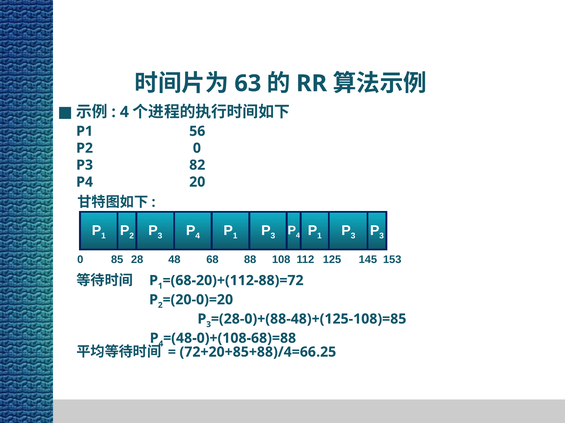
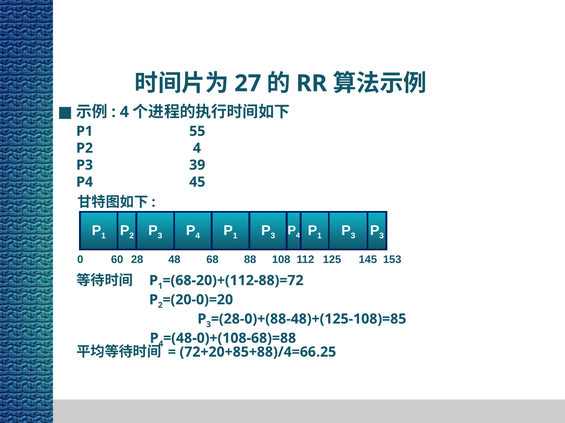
63: 63 -> 27
56: 56 -> 55
P2 0: 0 -> 4
82: 82 -> 39
20: 20 -> 45
85: 85 -> 60
